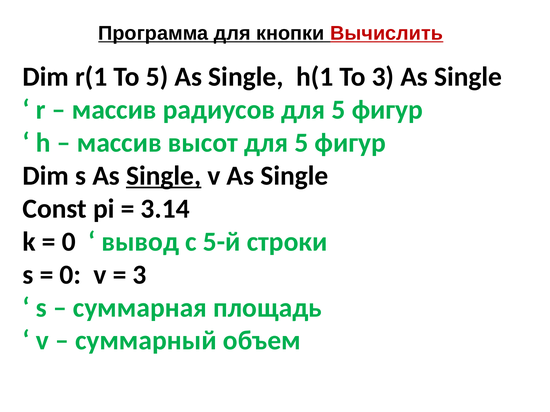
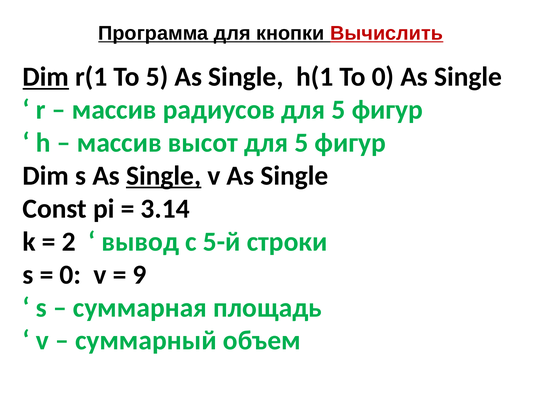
Dim at (46, 77) underline: none -> present
To 3: 3 -> 0
0 at (69, 242): 0 -> 2
3 at (140, 275): 3 -> 9
